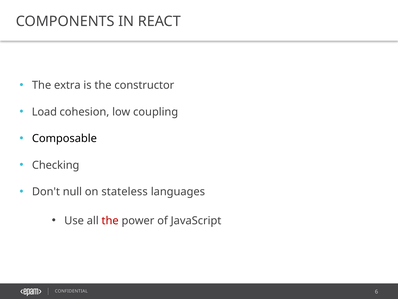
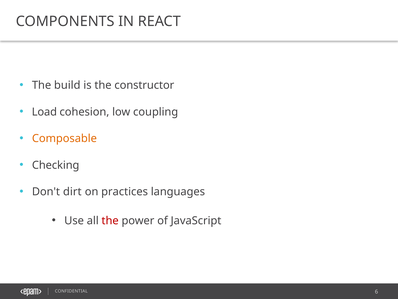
extra: extra -> build
Composable colour: black -> orange
null: null -> dirt
stateless: stateless -> practices
